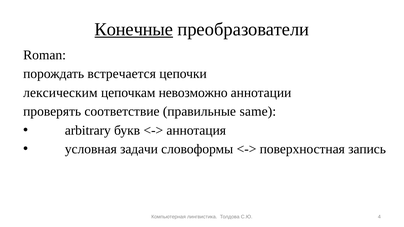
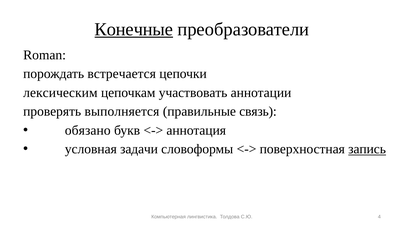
невозможно: невозможно -> участвовать
соответствие: соответствие -> выполняется
same: same -> связь
arbitrary: arbitrary -> обязано
запись underline: none -> present
